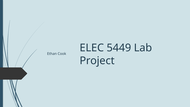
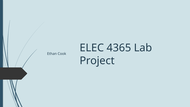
5449: 5449 -> 4365
